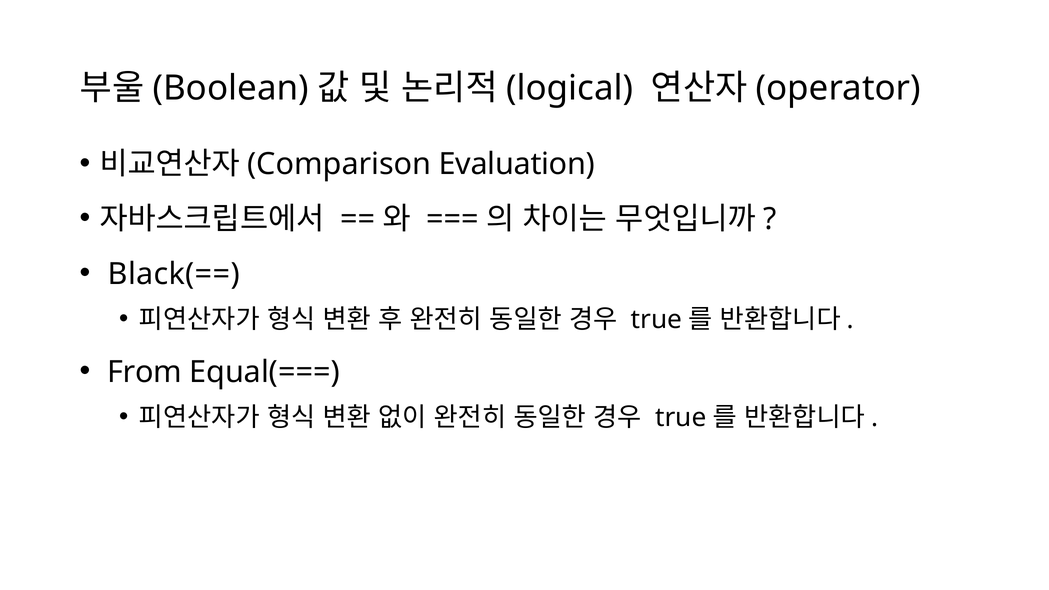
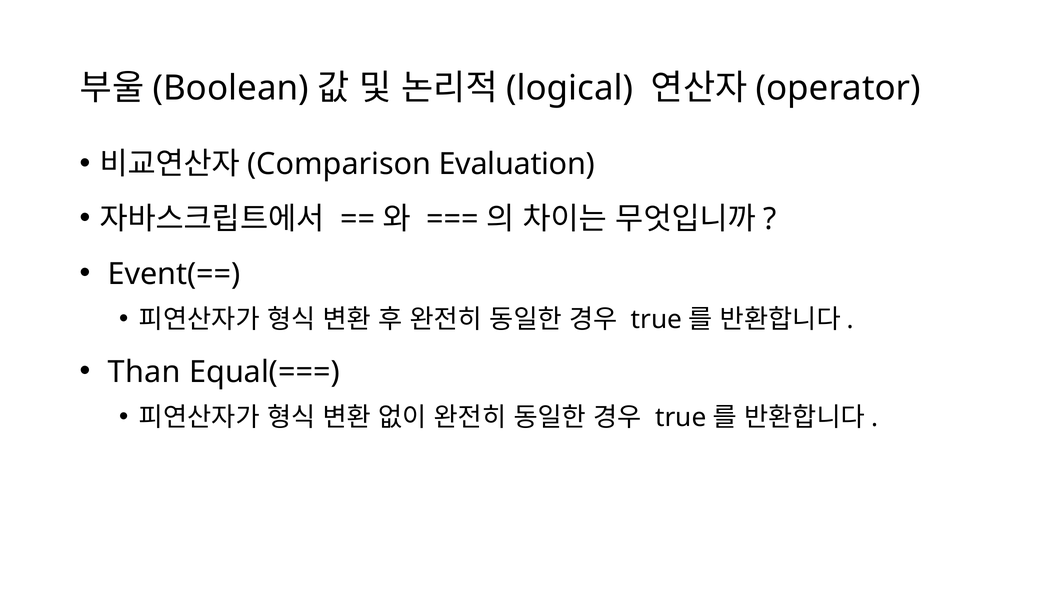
Black(==: Black(== -> Event(==
From: From -> Than
